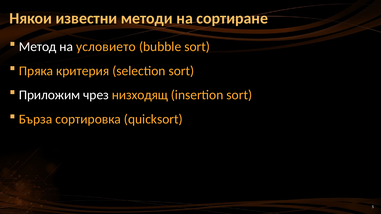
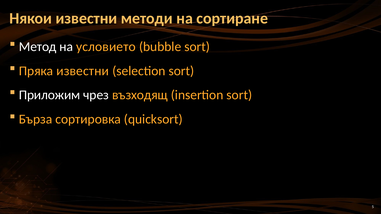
Пряка критерия: критерия -> известни
низходящ: низходящ -> възходящ
